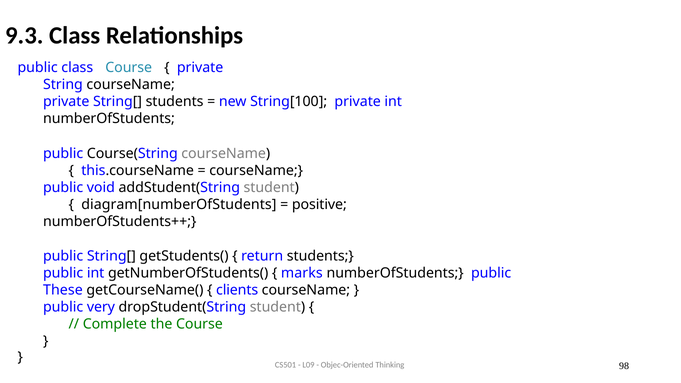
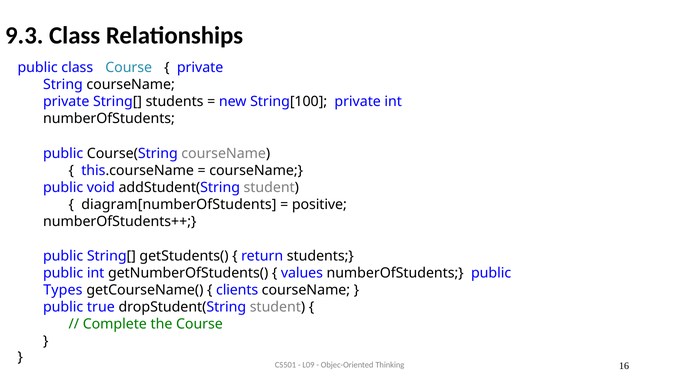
marks: marks -> values
These: These -> Types
very: very -> true
98: 98 -> 16
